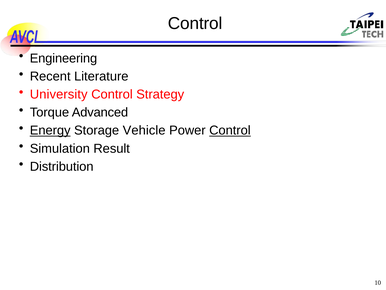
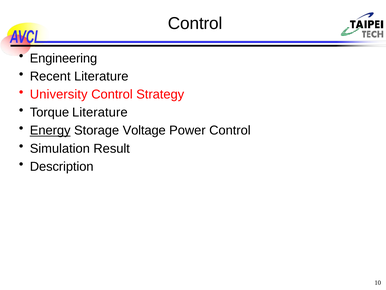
Torque Advanced: Advanced -> Literature
Vehicle: Vehicle -> Voltage
Control at (230, 130) underline: present -> none
Distribution: Distribution -> Description
